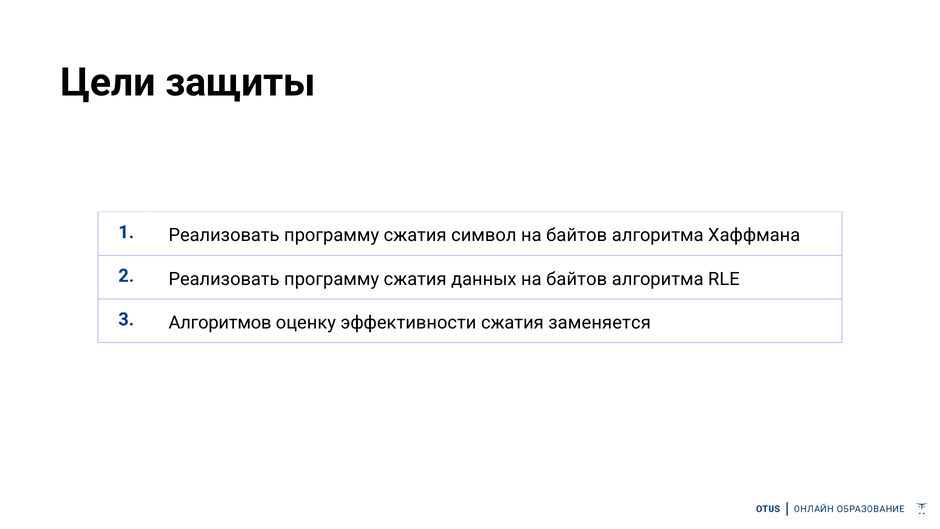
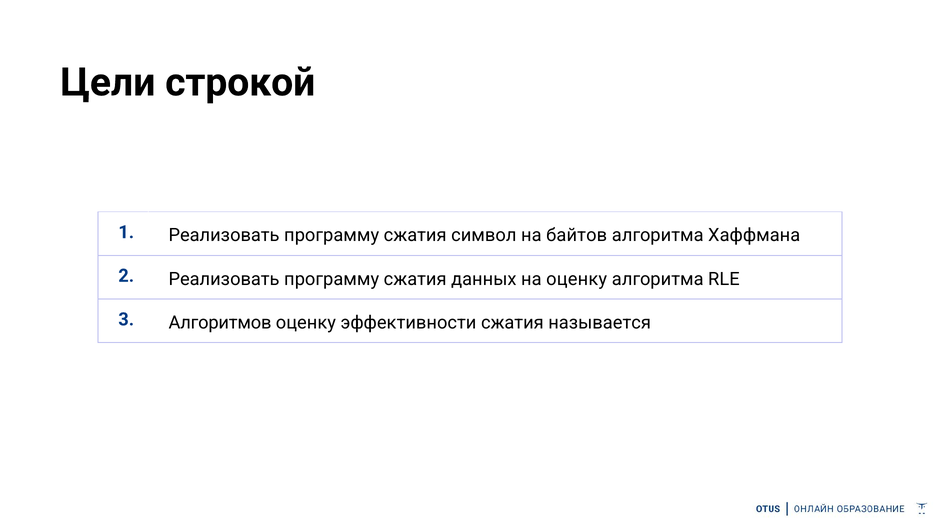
защиты: защиты -> строкой
данных на байтов: байтов -> оценку
заменяется: заменяется -> называется
